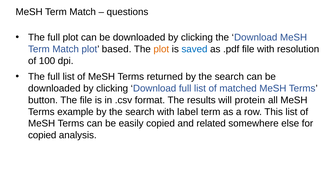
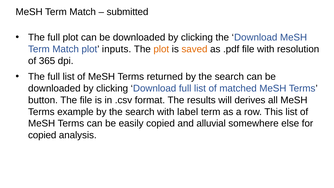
questions: questions -> submitted
based: based -> inputs
saved colour: blue -> orange
100: 100 -> 365
protein: protein -> derives
related: related -> alluvial
